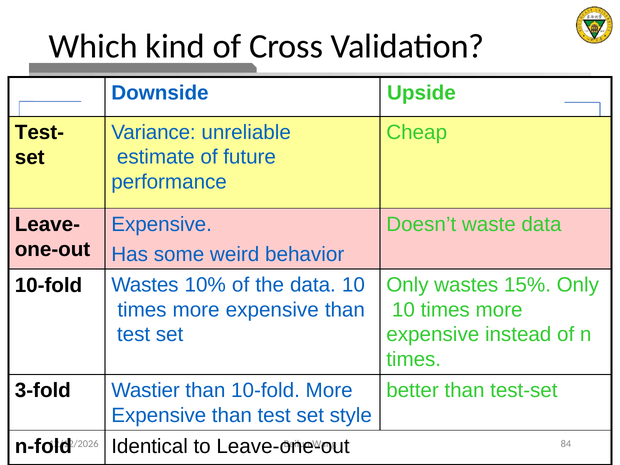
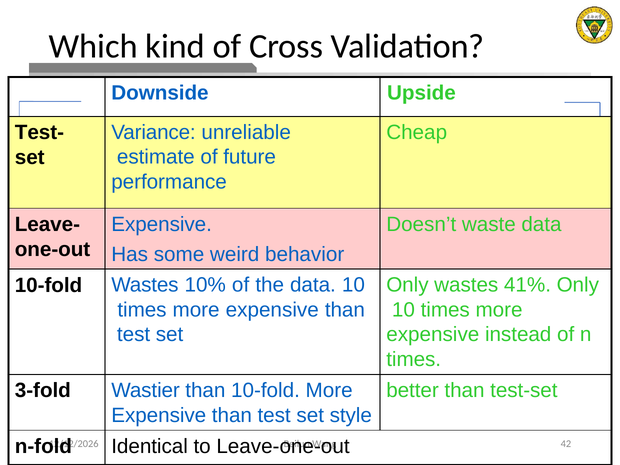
15%: 15% -> 41%
84: 84 -> 42
